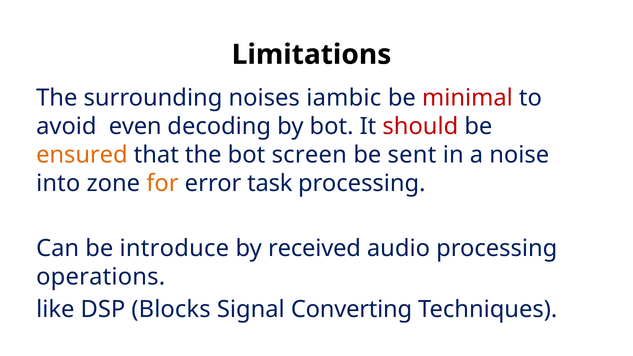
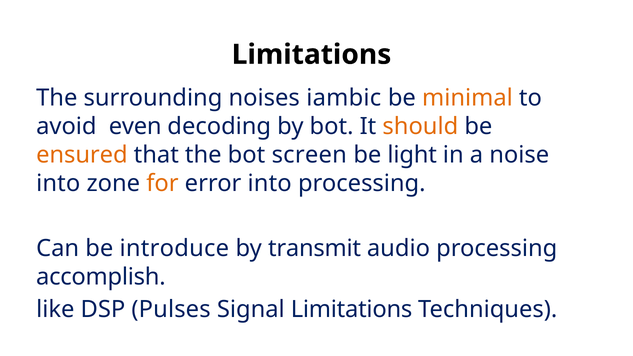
minimal colour: red -> orange
should colour: red -> orange
sent: sent -> light
error task: task -> into
received: received -> transmit
operations: operations -> accomplish
Blocks: Blocks -> Pulses
Signal Converting: Converting -> Limitations
